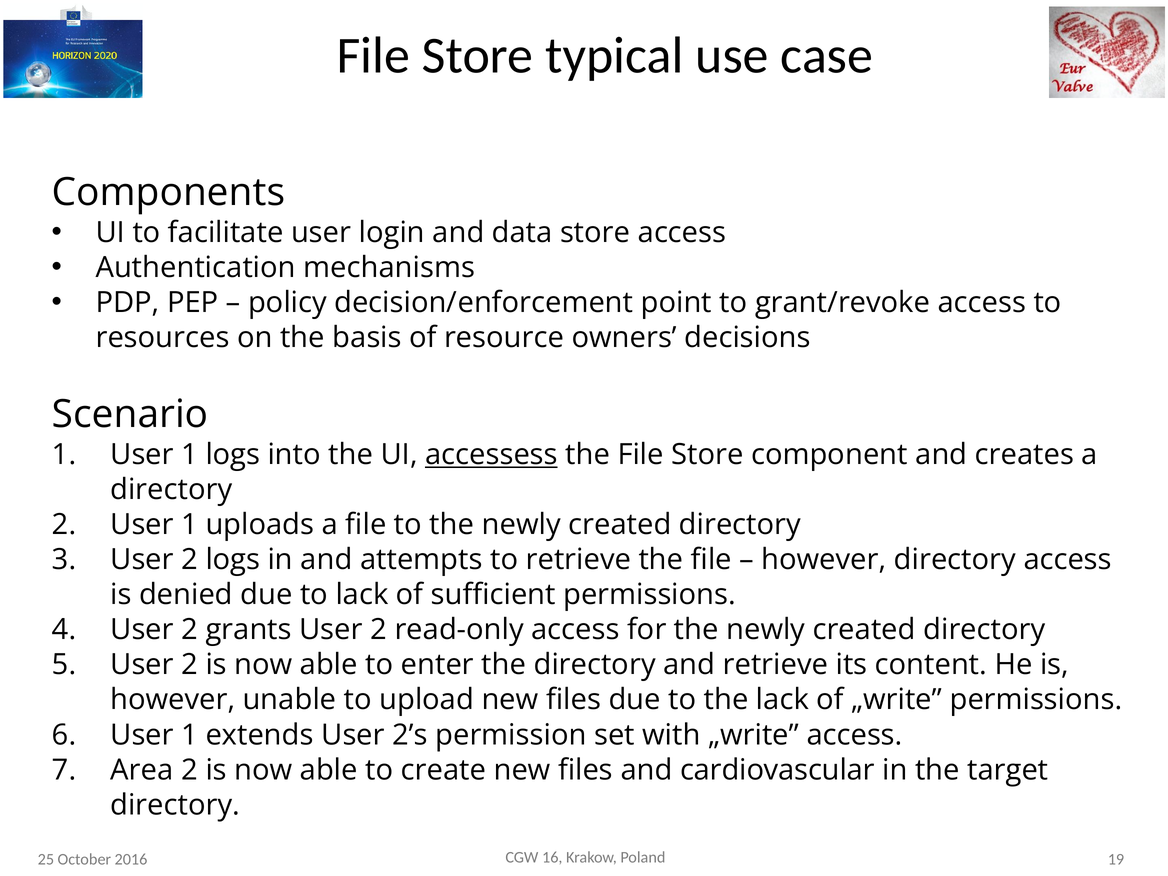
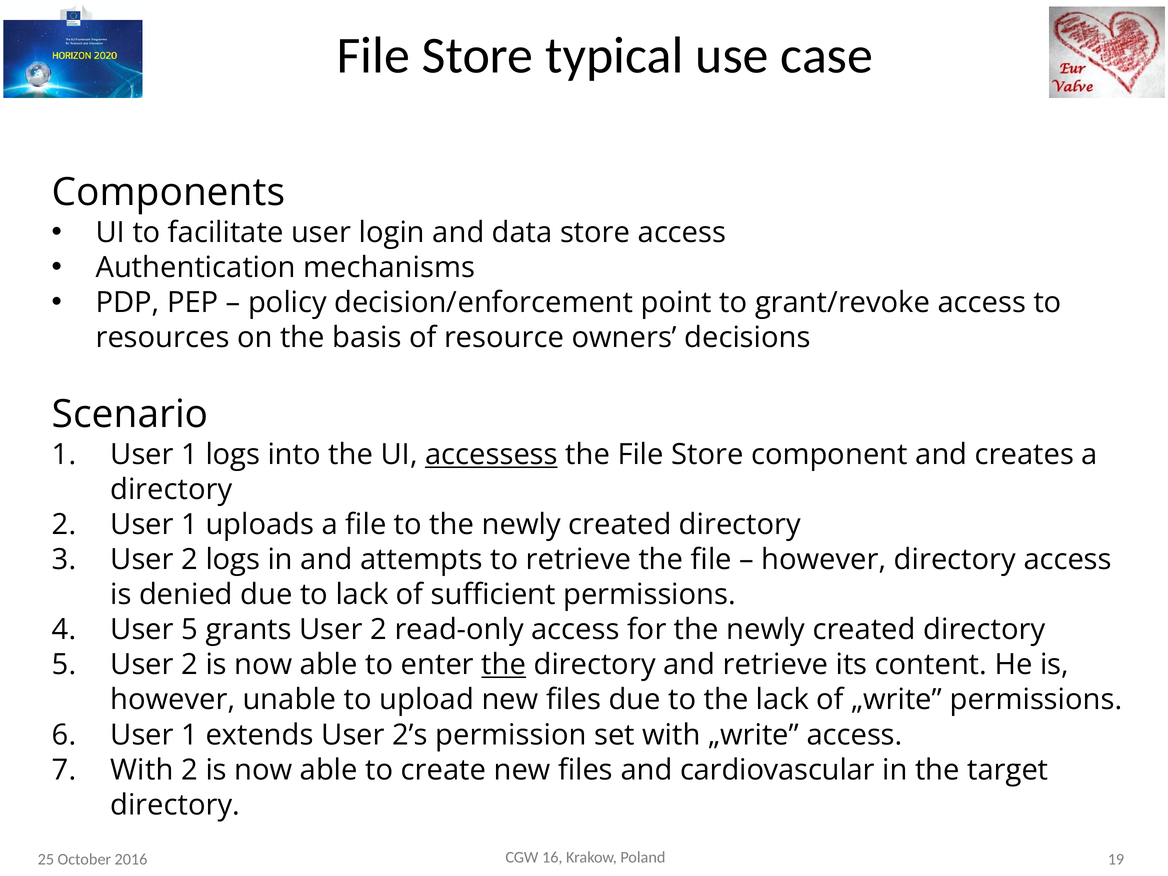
2 at (190, 630): 2 -> 5
the at (504, 665) underline: none -> present
Area at (142, 770): Area -> With
